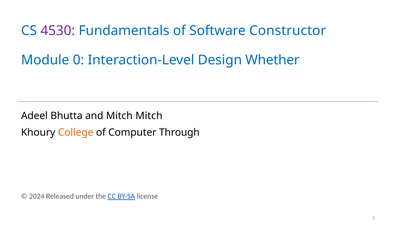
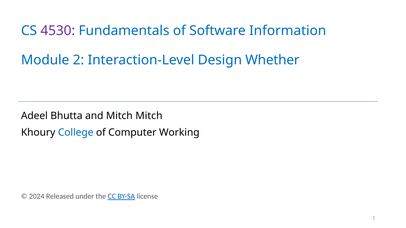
Constructor: Constructor -> Information
0: 0 -> 2
College colour: orange -> blue
Through: Through -> Working
